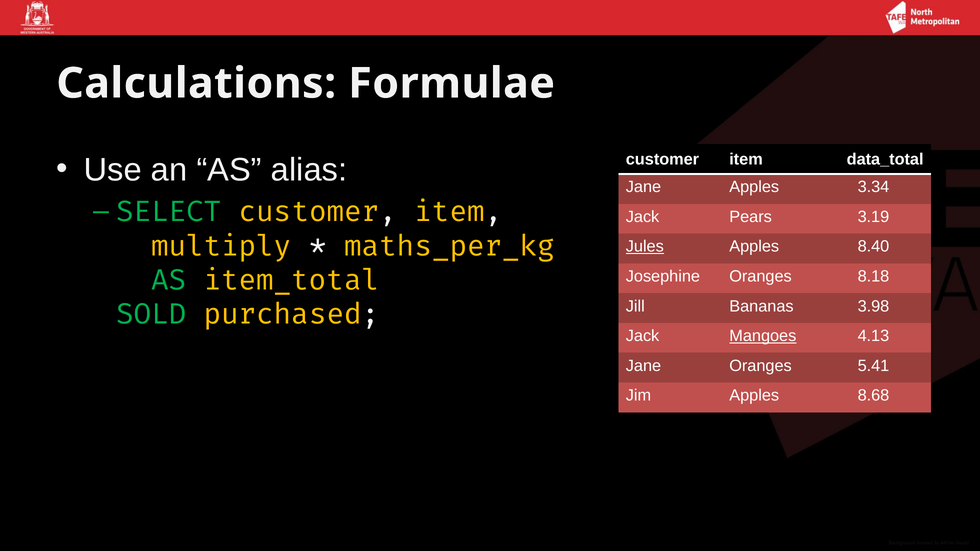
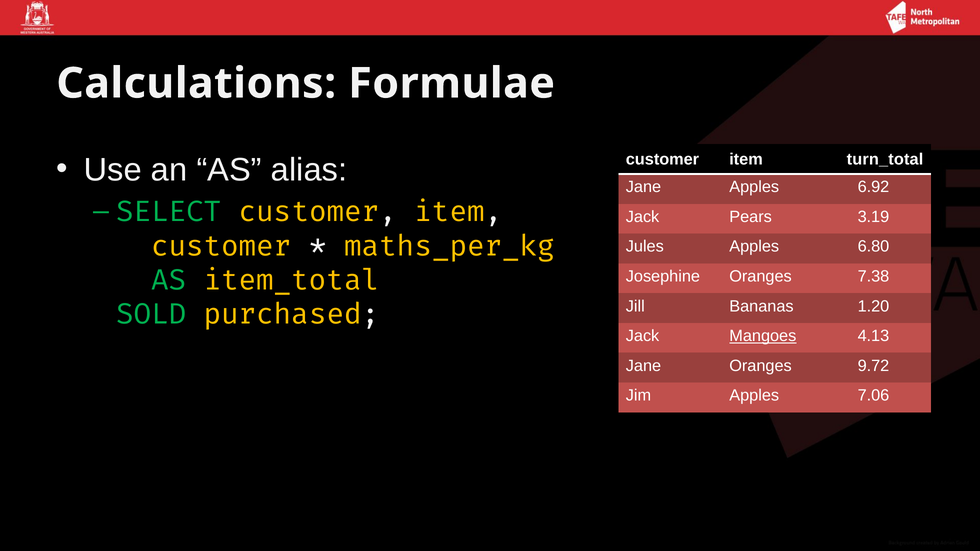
data_total: data_total -> turn_total
3.34: 3.34 -> 6.92
multiply at (221, 246): multiply -> customer
Jules underline: present -> none
8.40: 8.40 -> 6.80
8.18: 8.18 -> 7.38
3.98: 3.98 -> 1.20
5.41: 5.41 -> 9.72
8.68: 8.68 -> 7.06
